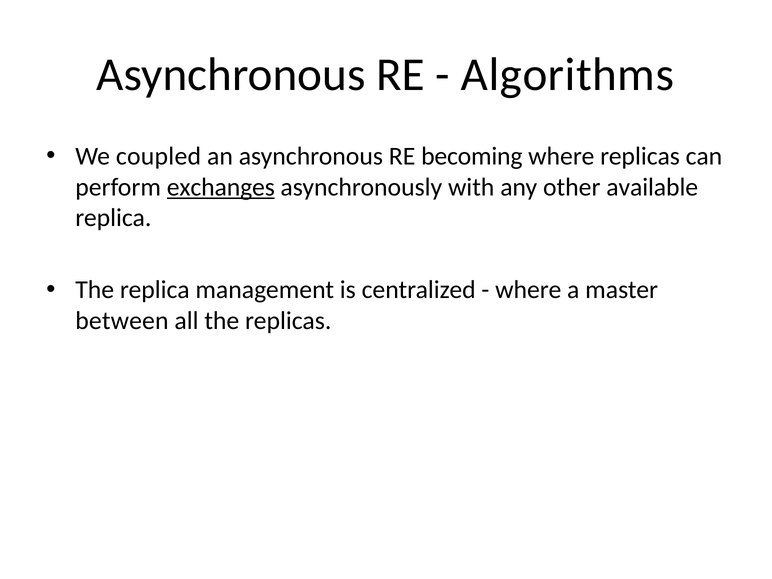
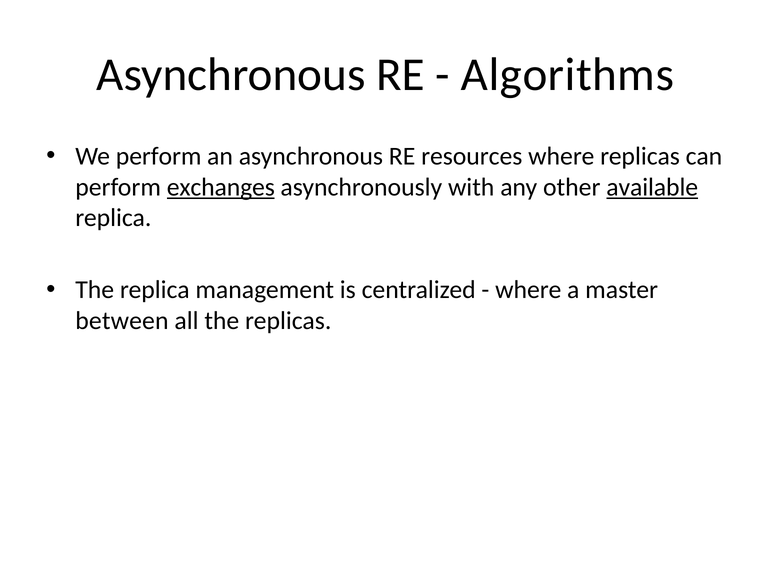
We coupled: coupled -> perform
becoming: becoming -> resources
available underline: none -> present
